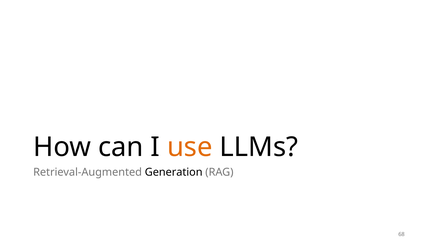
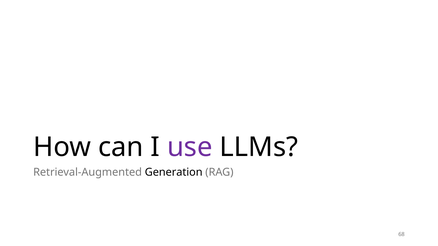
use colour: orange -> purple
